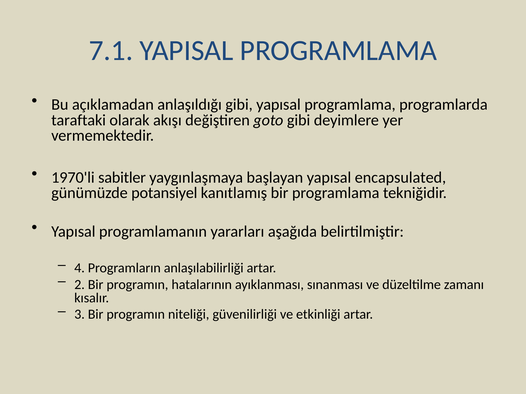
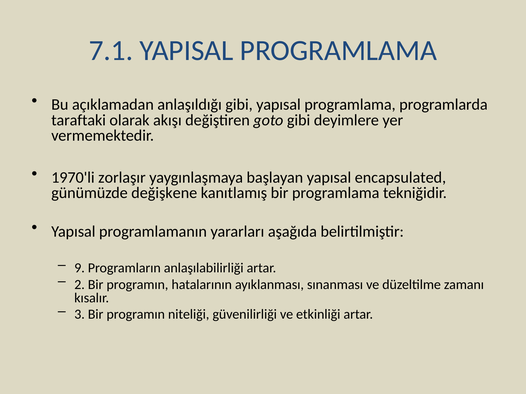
sabitler: sabitler -> zorlaşır
potansiyel: potansiyel -> değişkene
4: 4 -> 9
